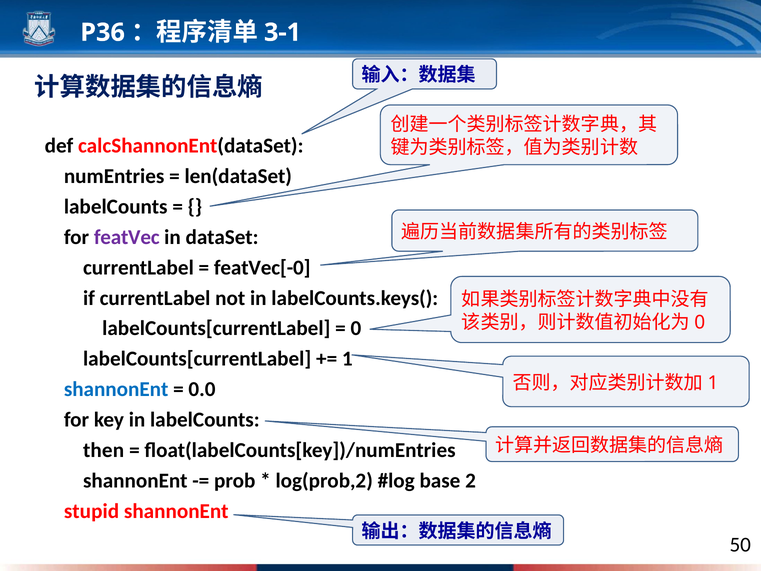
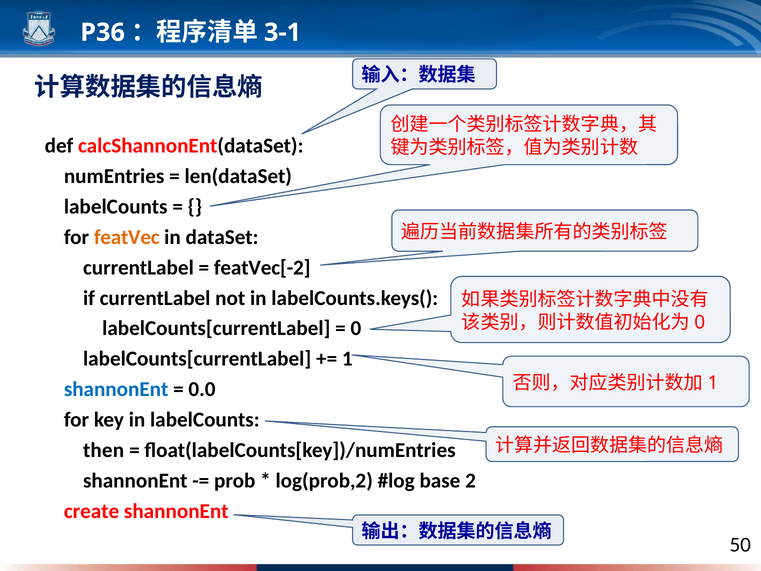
featVec colour: purple -> orange
featVec[-0: featVec[-0 -> featVec[-2
stupid: stupid -> create
